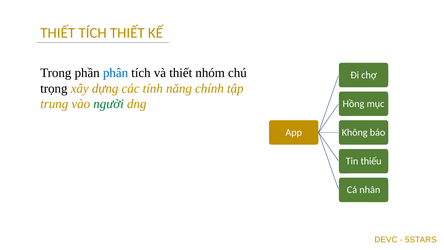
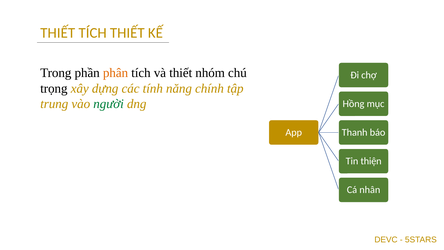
phân colour: blue -> orange
Không: Không -> Thanh
thiếu: thiếu -> thiện
